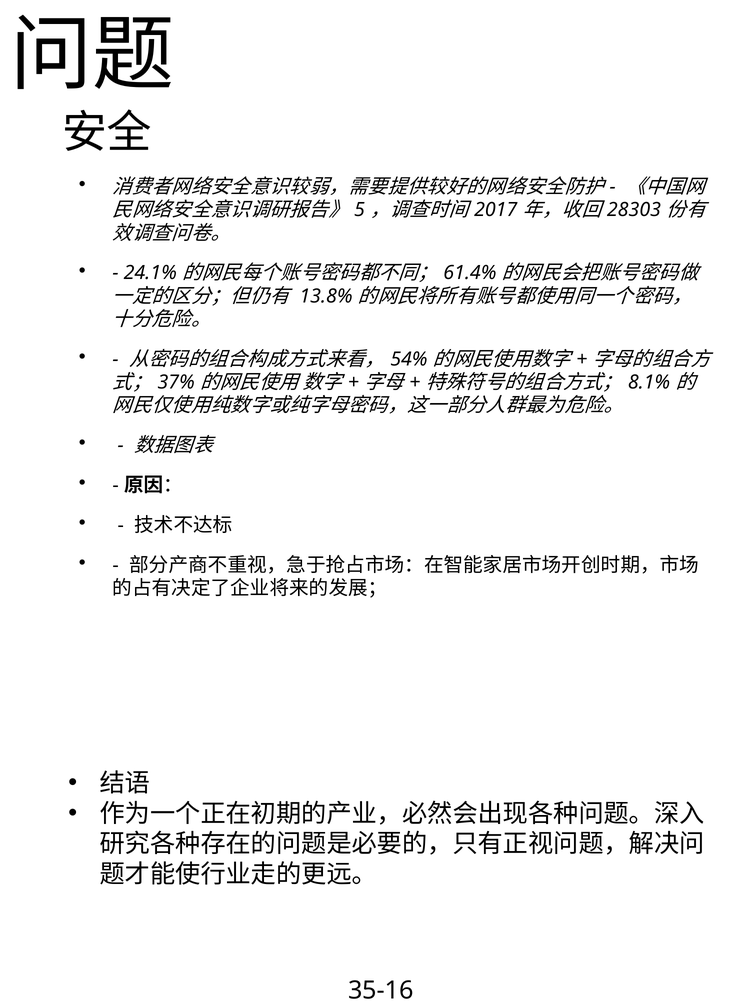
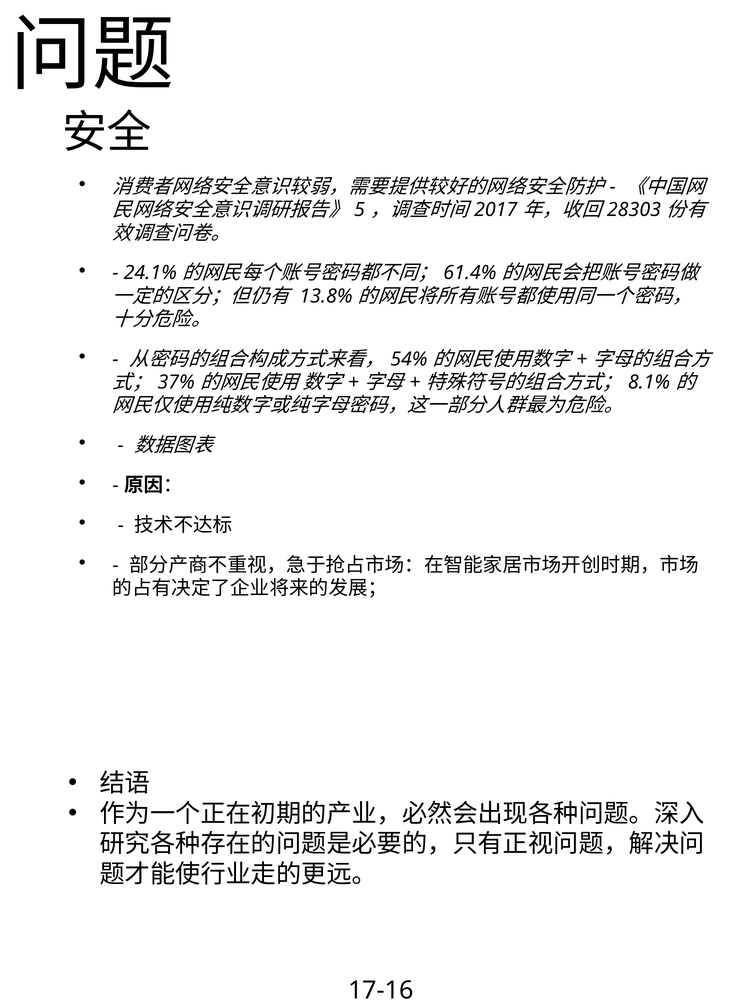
35-16: 35-16 -> 17-16
